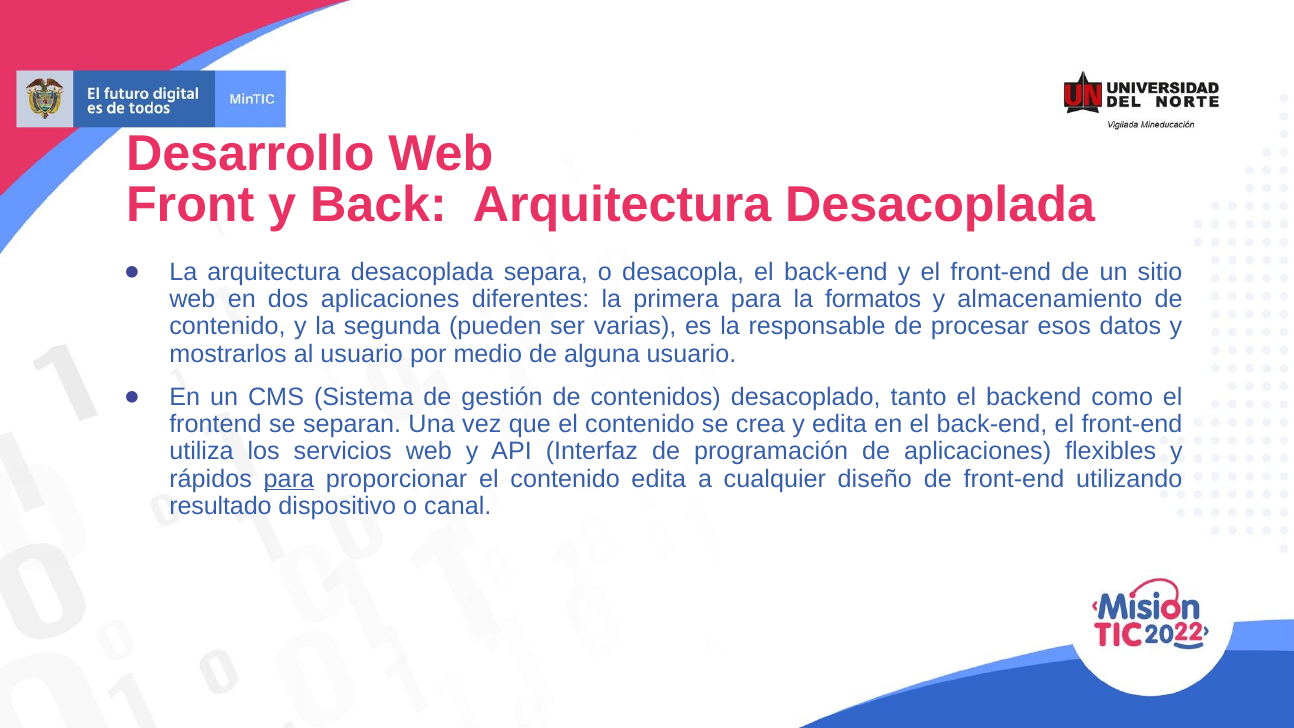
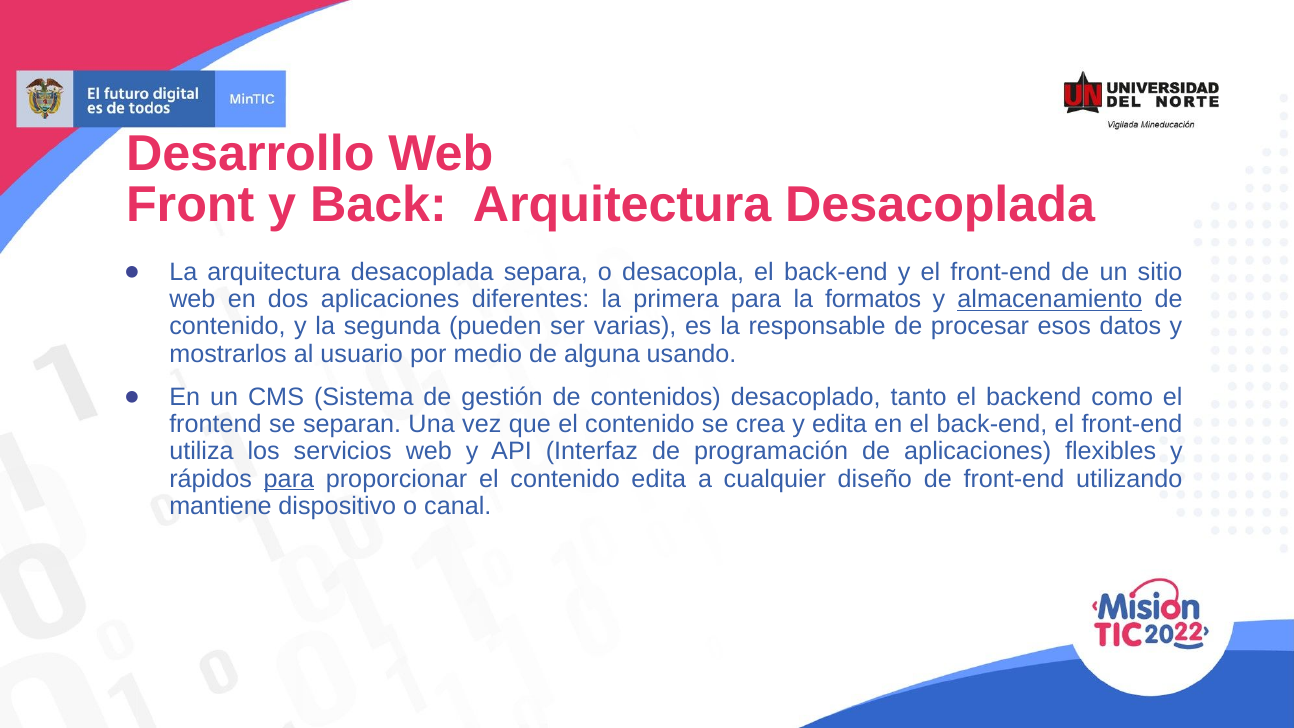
almacenamiento underline: none -> present
alguna usuario: usuario -> usando
resultado: resultado -> mantiene
